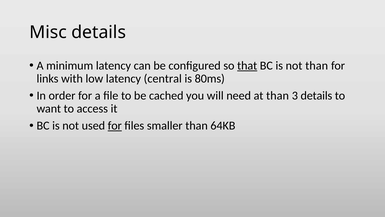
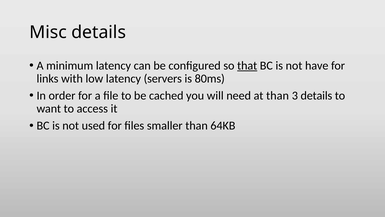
not than: than -> have
central: central -> servers
for at (115, 126) underline: present -> none
